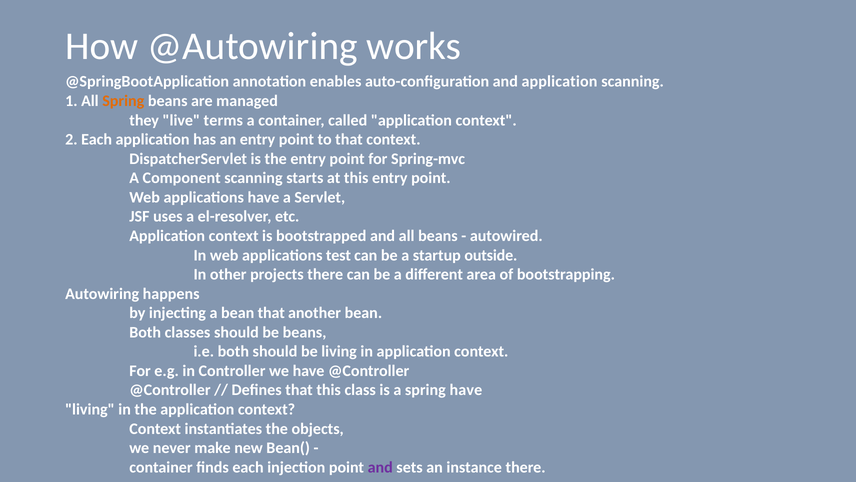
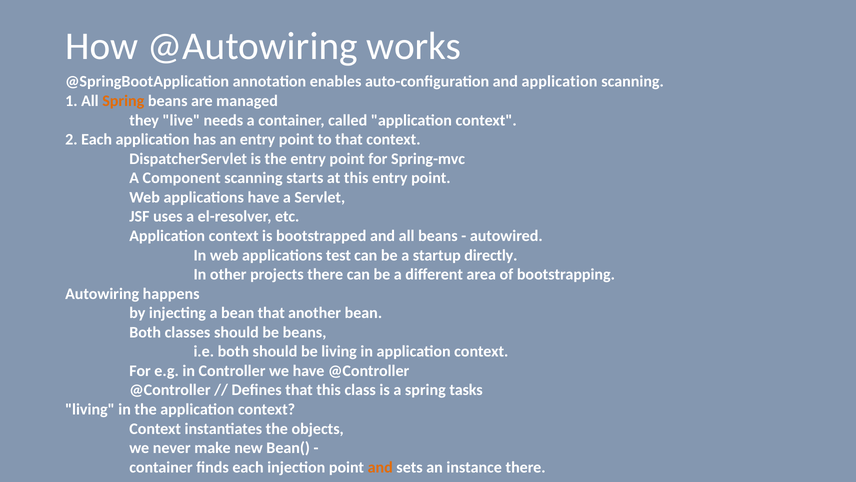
terms: terms -> needs
outside: outside -> directly
spring have: have -> tasks
and at (380, 467) colour: purple -> orange
